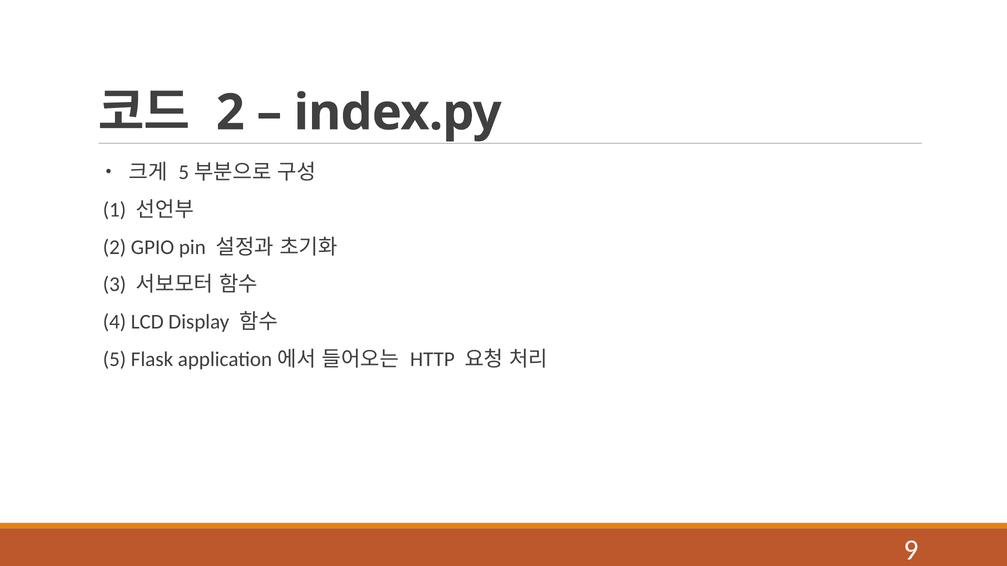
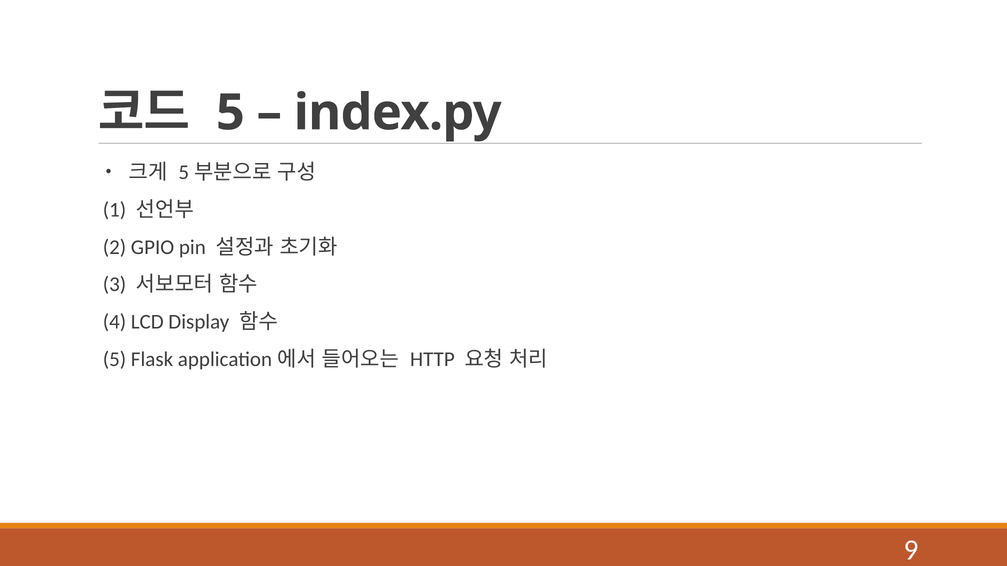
2 at (230, 113): 2 -> 5
